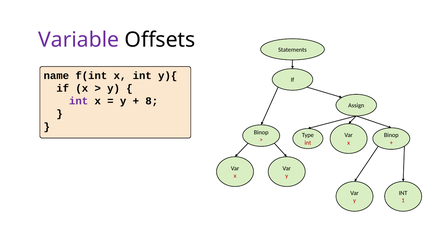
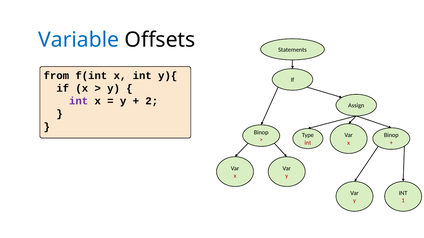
Variable colour: purple -> blue
name: name -> from
8: 8 -> 2
